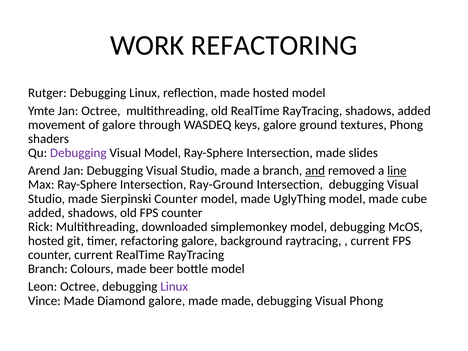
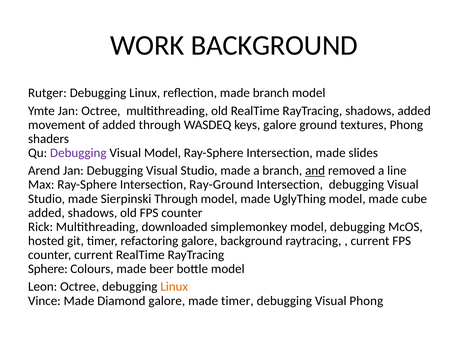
WORK REFACTORING: REFACTORING -> BACKGROUND
made hosted: hosted -> branch
of galore: galore -> added
line underline: present -> none
Sierpinski Counter: Counter -> Through
Branch at (48, 269): Branch -> Sphere
Linux at (174, 287) colour: purple -> orange
made made: made -> timer
